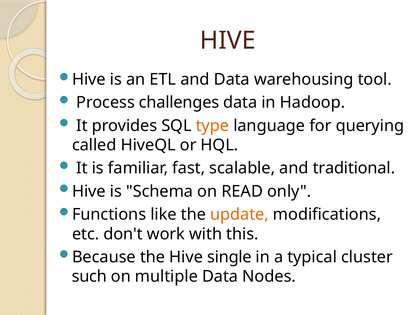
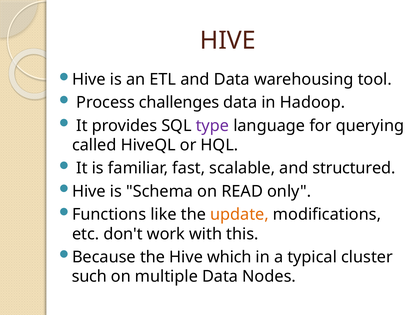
type colour: orange -> purple
traditional: traditional -> structured
single: single -> which
